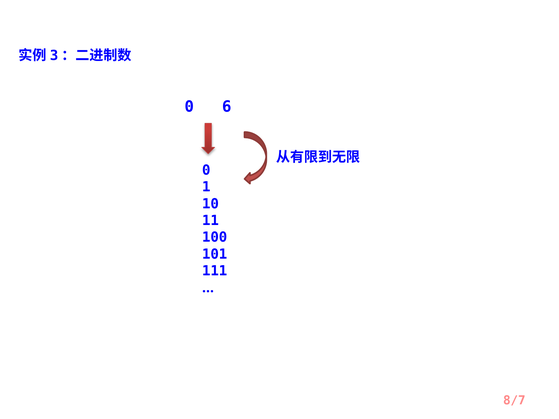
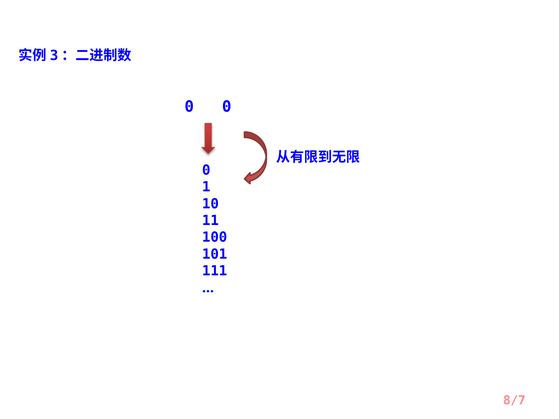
6 at (227, 107): 6 -> 0
